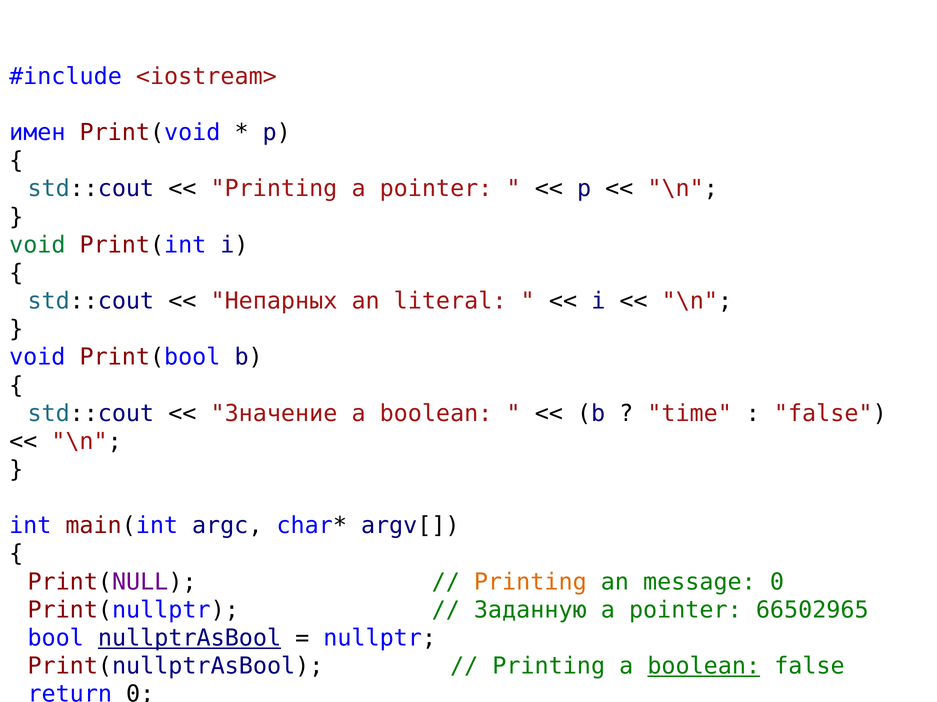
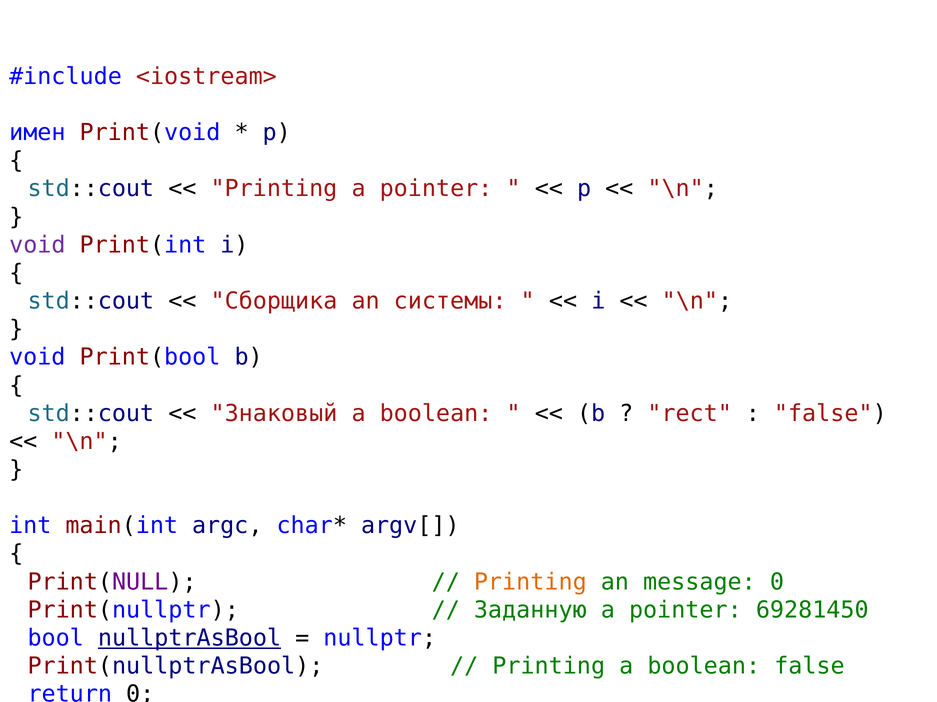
void at (37, 245) colour: green -> purple
Непарных: Непарных -> Сборщика
literal: literal -> системы
Значение: Значение -> Знаковый
time: time -> rect
66502965: 66502965 -> 69281450
boolean at (704, 667) underline: present -> none
